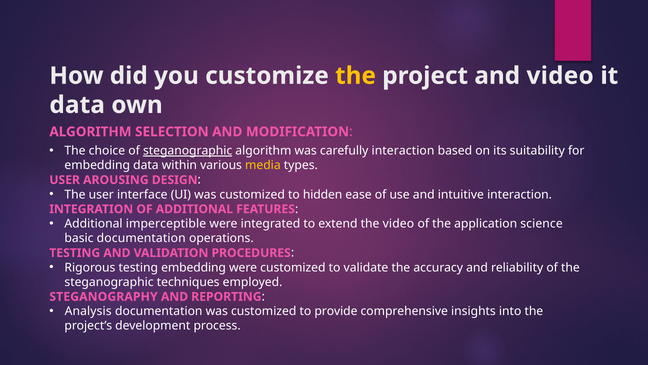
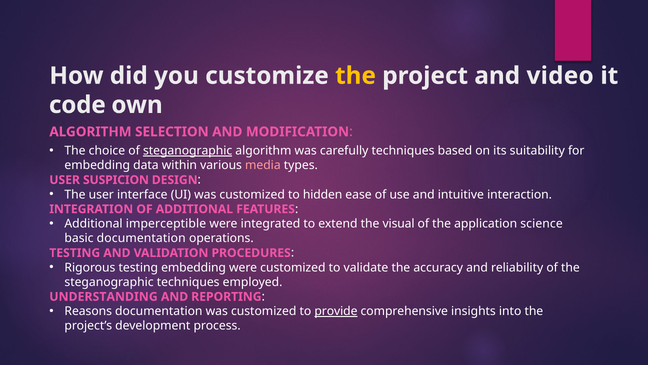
data at (77, 105): data -> code
carefully interaction: interaction -> techniques
media colour: yellow -> pink
AROUSING: AROUSING -> SUSPICION
the video: video -> visual
STEGANOGRAPHY: STEGANOGRAPHY -> UNDERSTANDING
Analysis: Analysis -> Reasons
provide underline: none -> present
